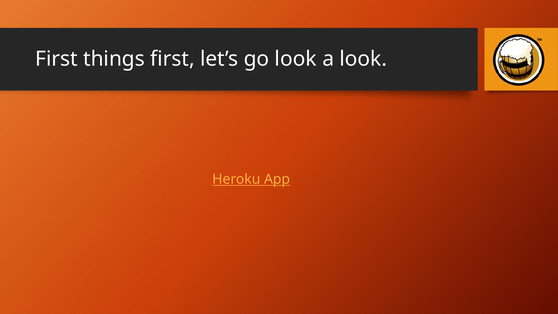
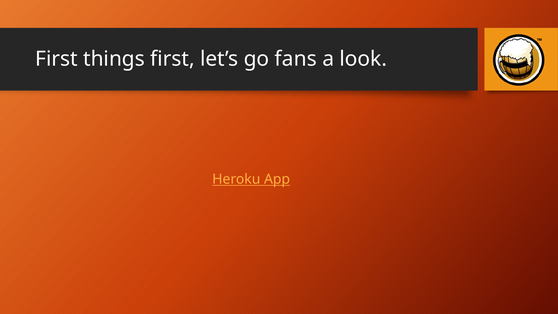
go look: look -> fans
